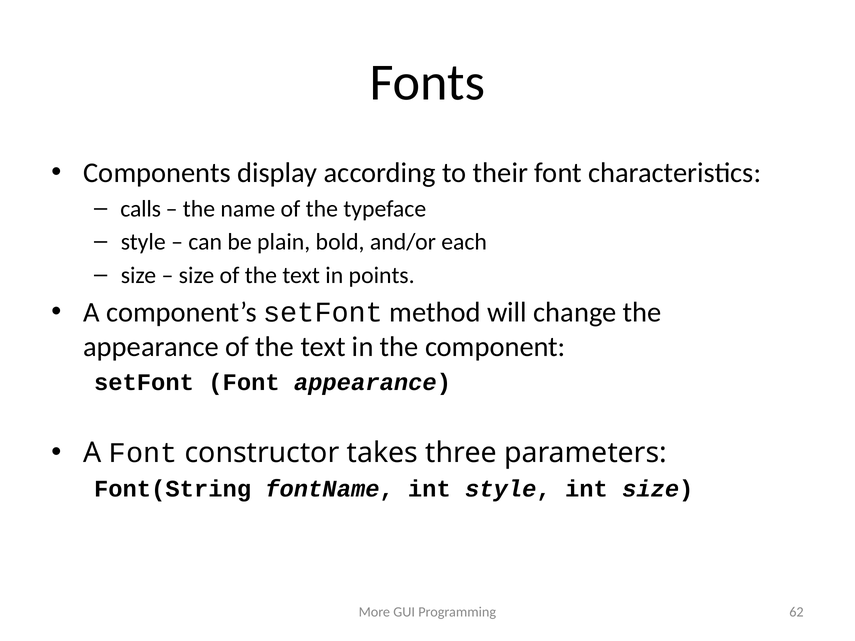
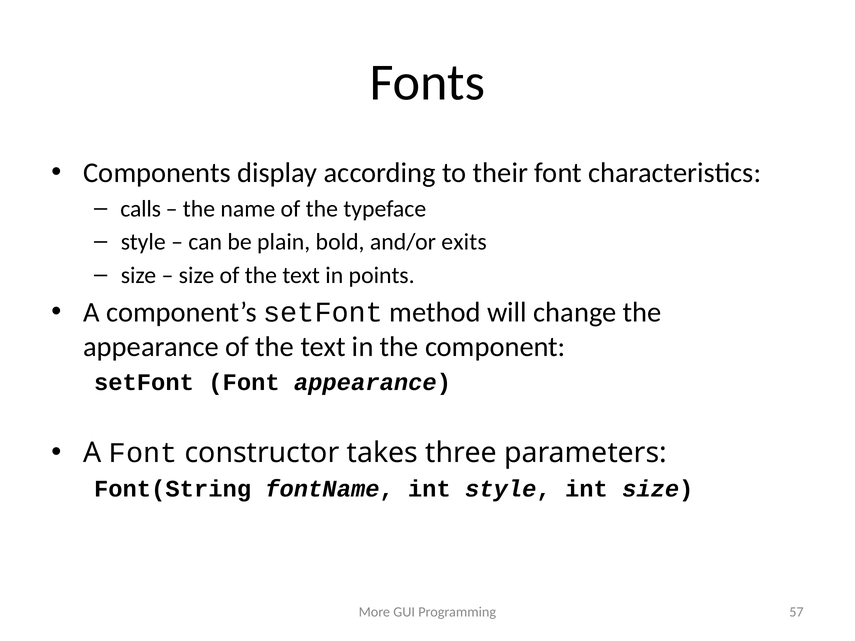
each: each -> exits
62: 62 -> 57
